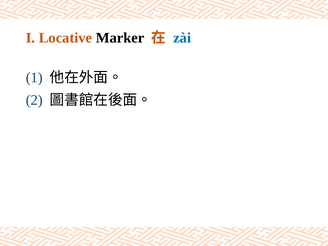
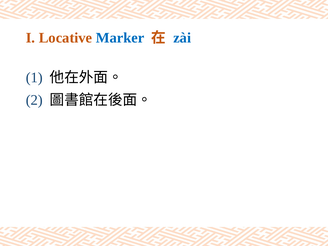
Marker colour: black -> blue
